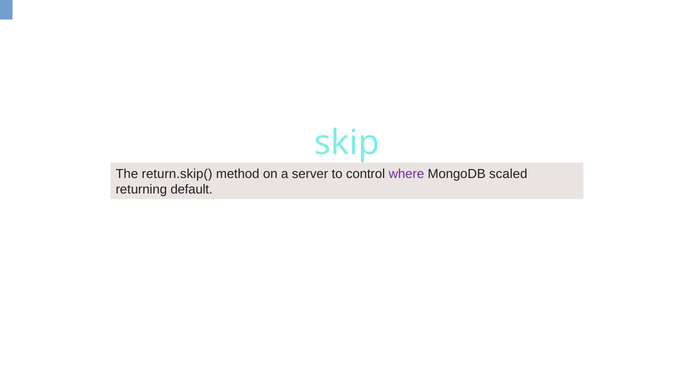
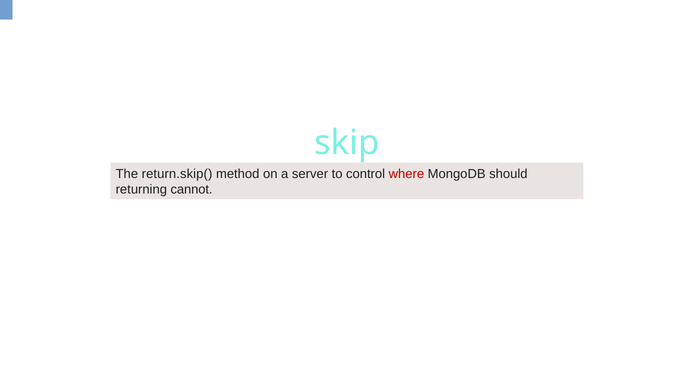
where colour: purple -> red
scaled: scaled -> should
default: default -> cannot
